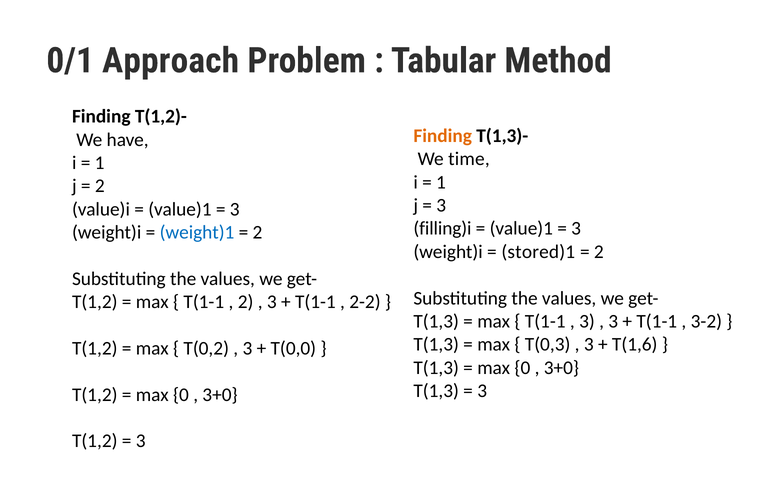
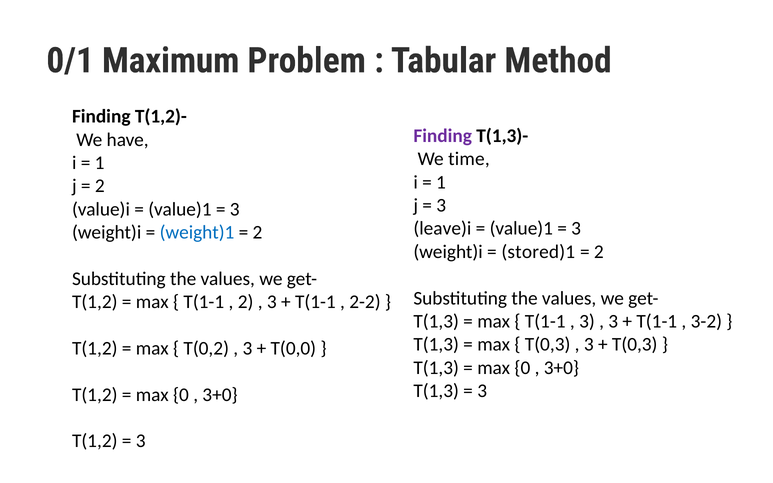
Approach: Approach -> Maximum
Finding at (443, 136) colour: orange -> purple
filling)i: filling)i -> leave)i
T(1,6 at (635, 345): T(1,6 -> T(0,3
